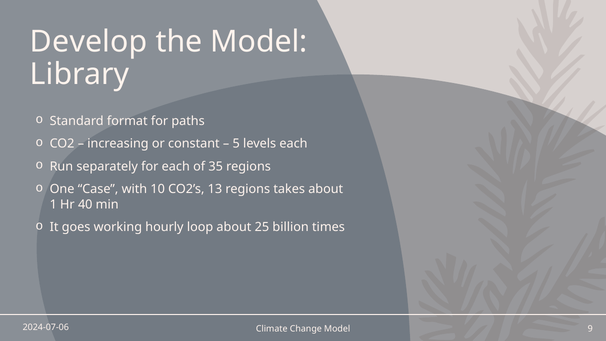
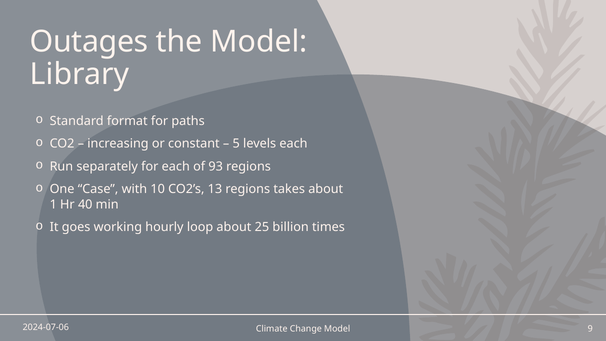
Develop: Develop -> Outages
35: 35 -> 93
